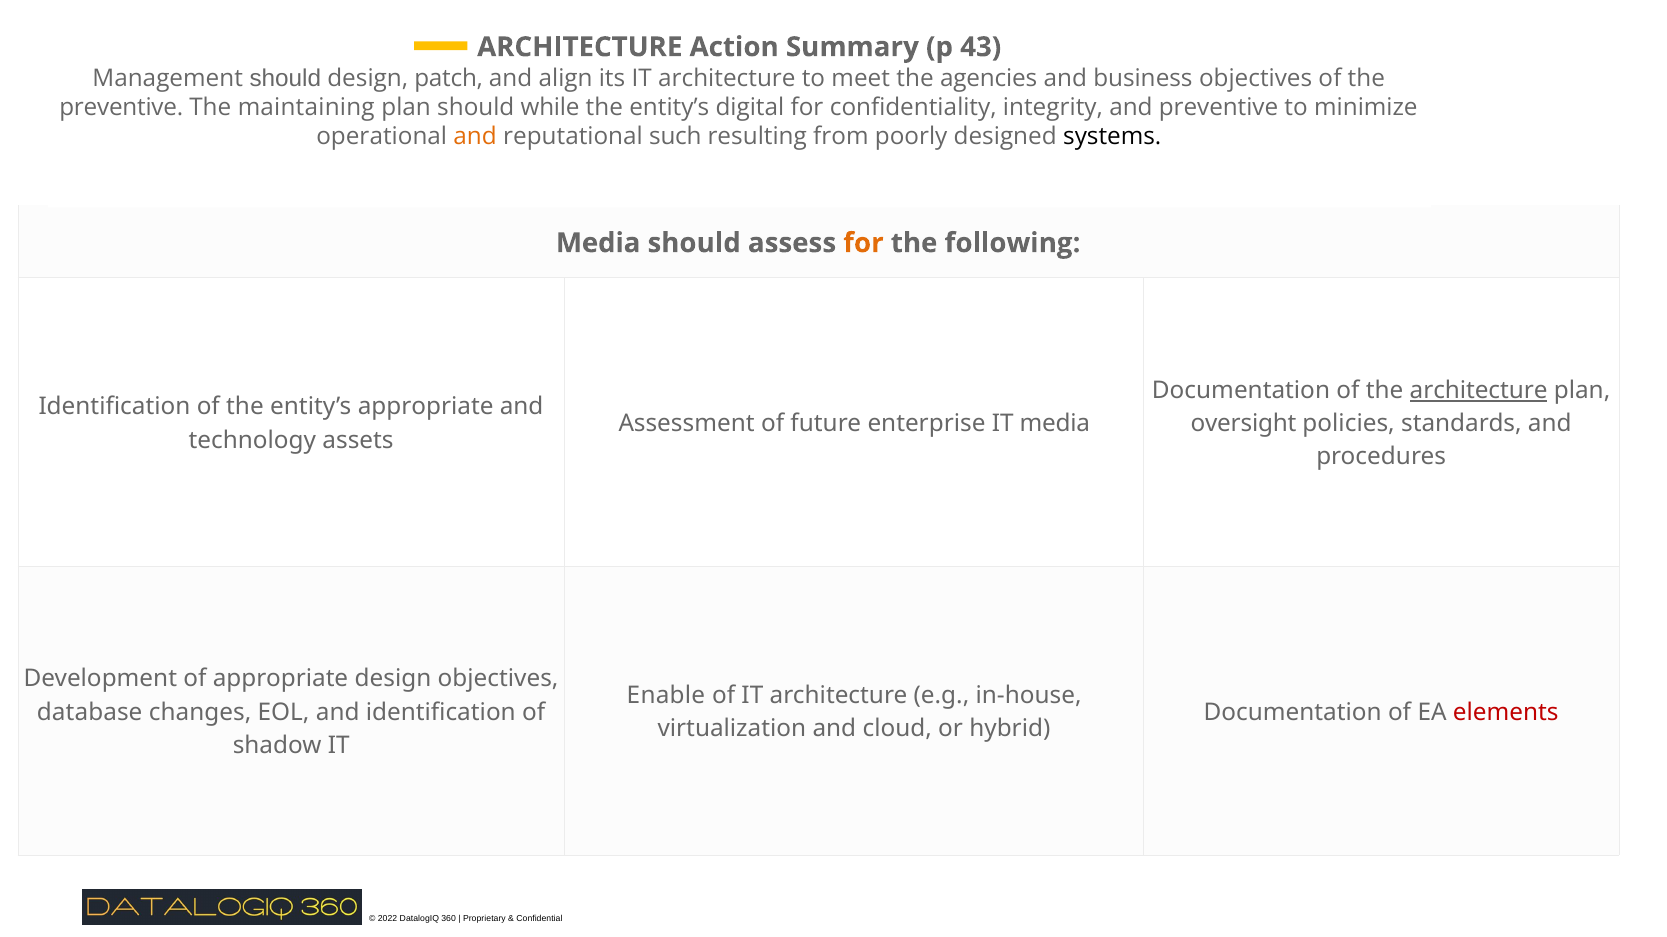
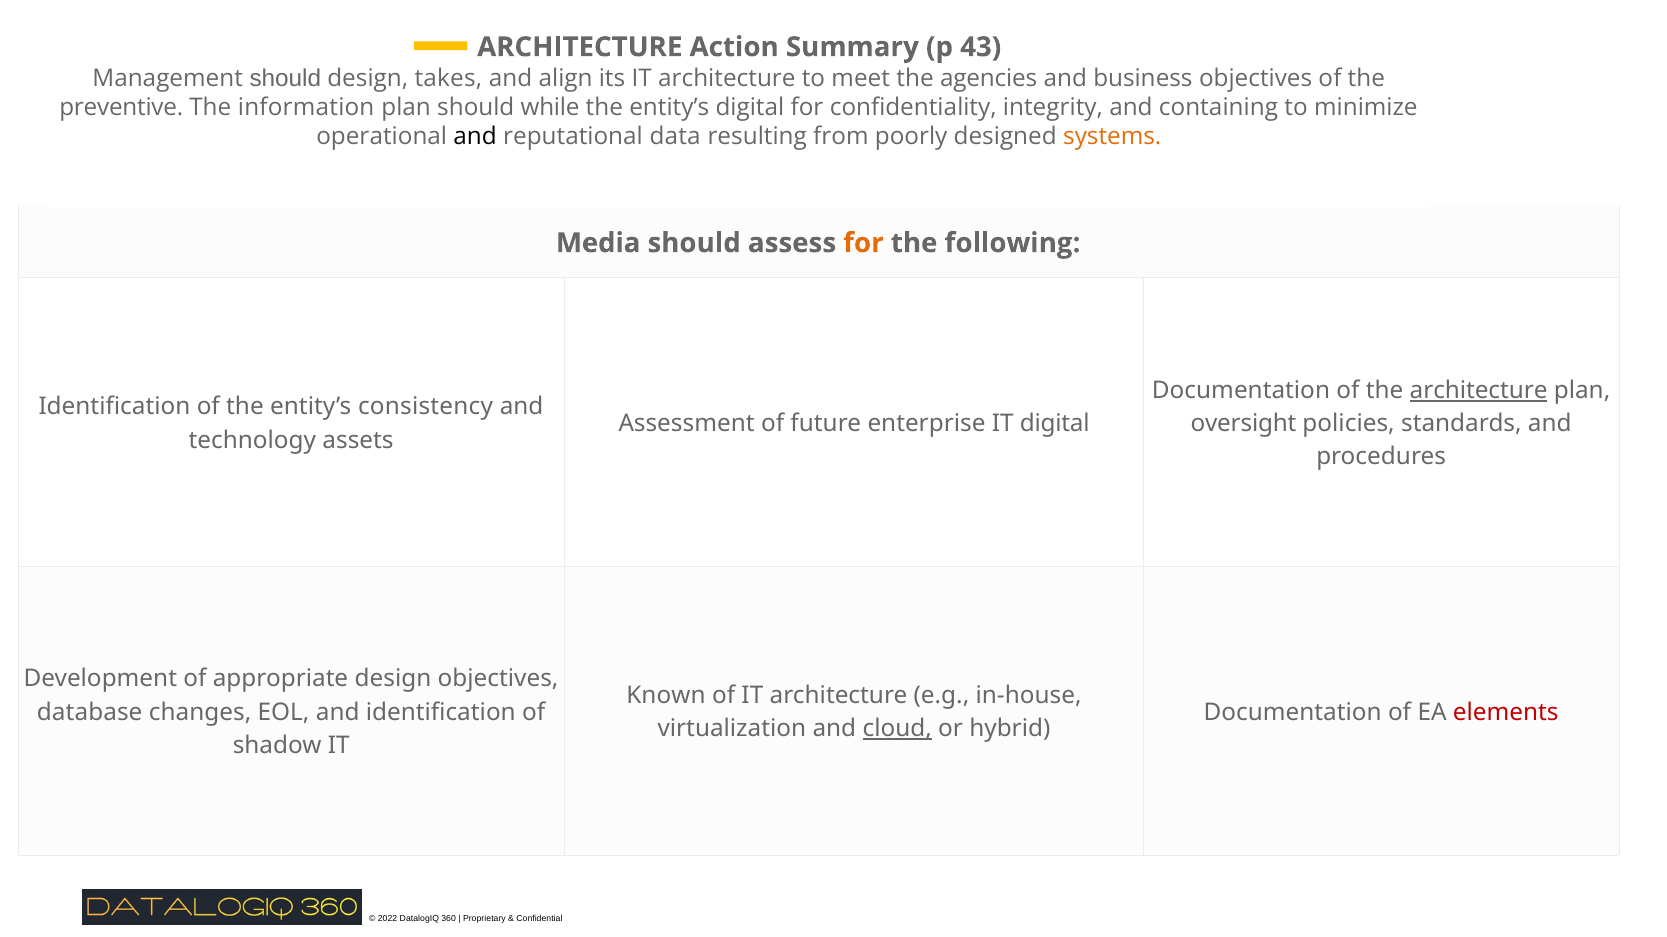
patch: patch -> takes
maintaining: maintaining -> information
and preventive: preventive -> containing
and at (475, 136) colour: orange -> black
such: such -> data
systems colour: black -> orange
entity’s appropriate: appropriate -> consistency
IT media: media -> digital
Enable: Enable -> Known
cloud underline: none -> present
